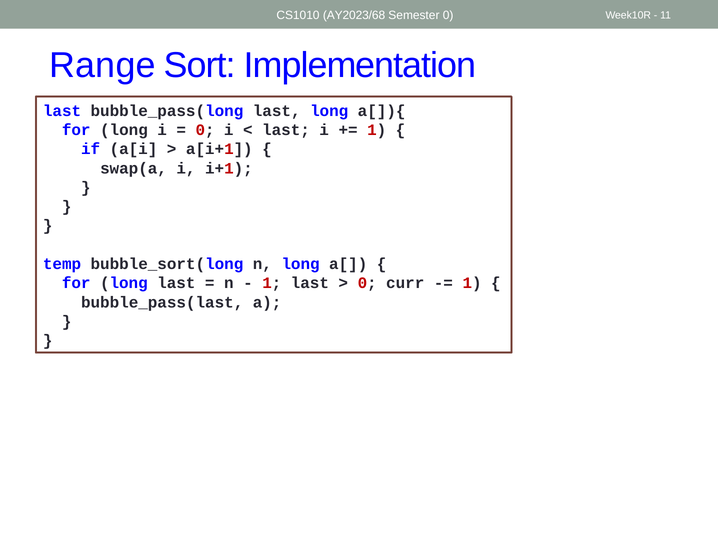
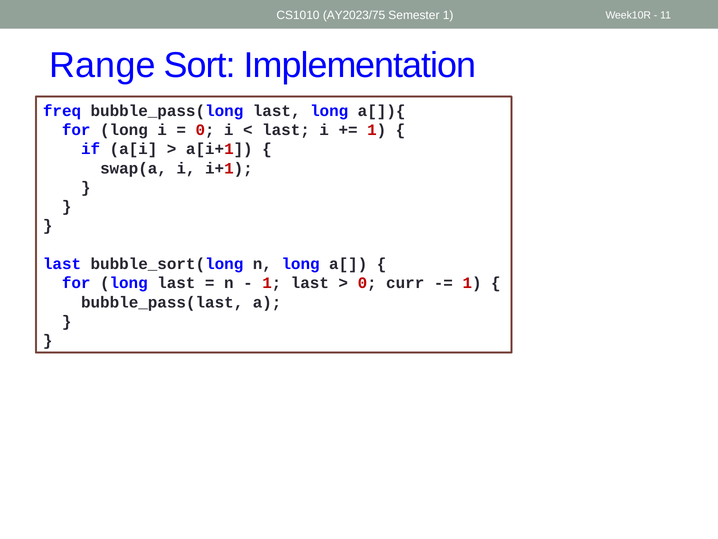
AY2023/68: AY2023/68 -> AY2023/75
Semester 0: 0 -> 1
last at (62, 111): last -> freq
temp at (62, 264): temp -> last
